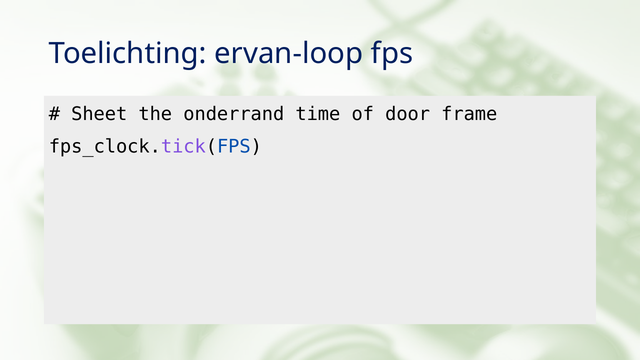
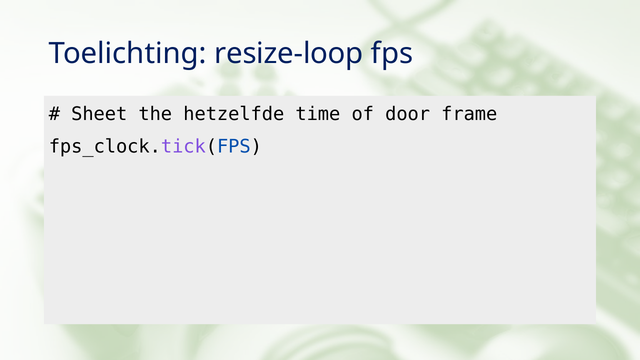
ervan-loop: ervan-loop -> resize-loop
onderrand: onderrand -> hetzelfde
